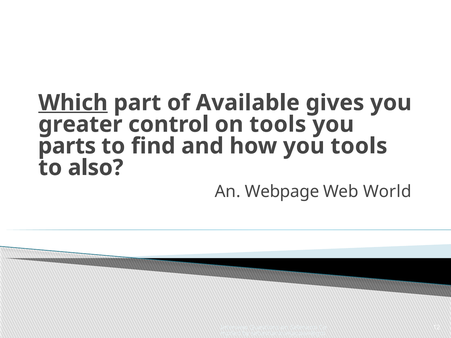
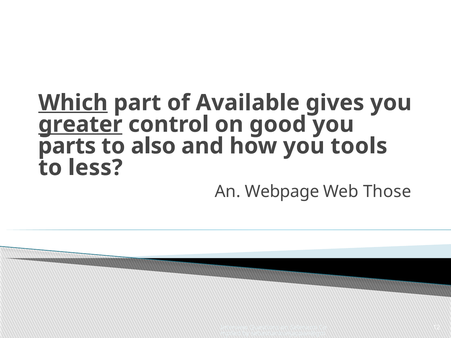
greater underline: none -> present
on tools: tools -> good
find: find -> also
also: also -> less
World: World -> Those
